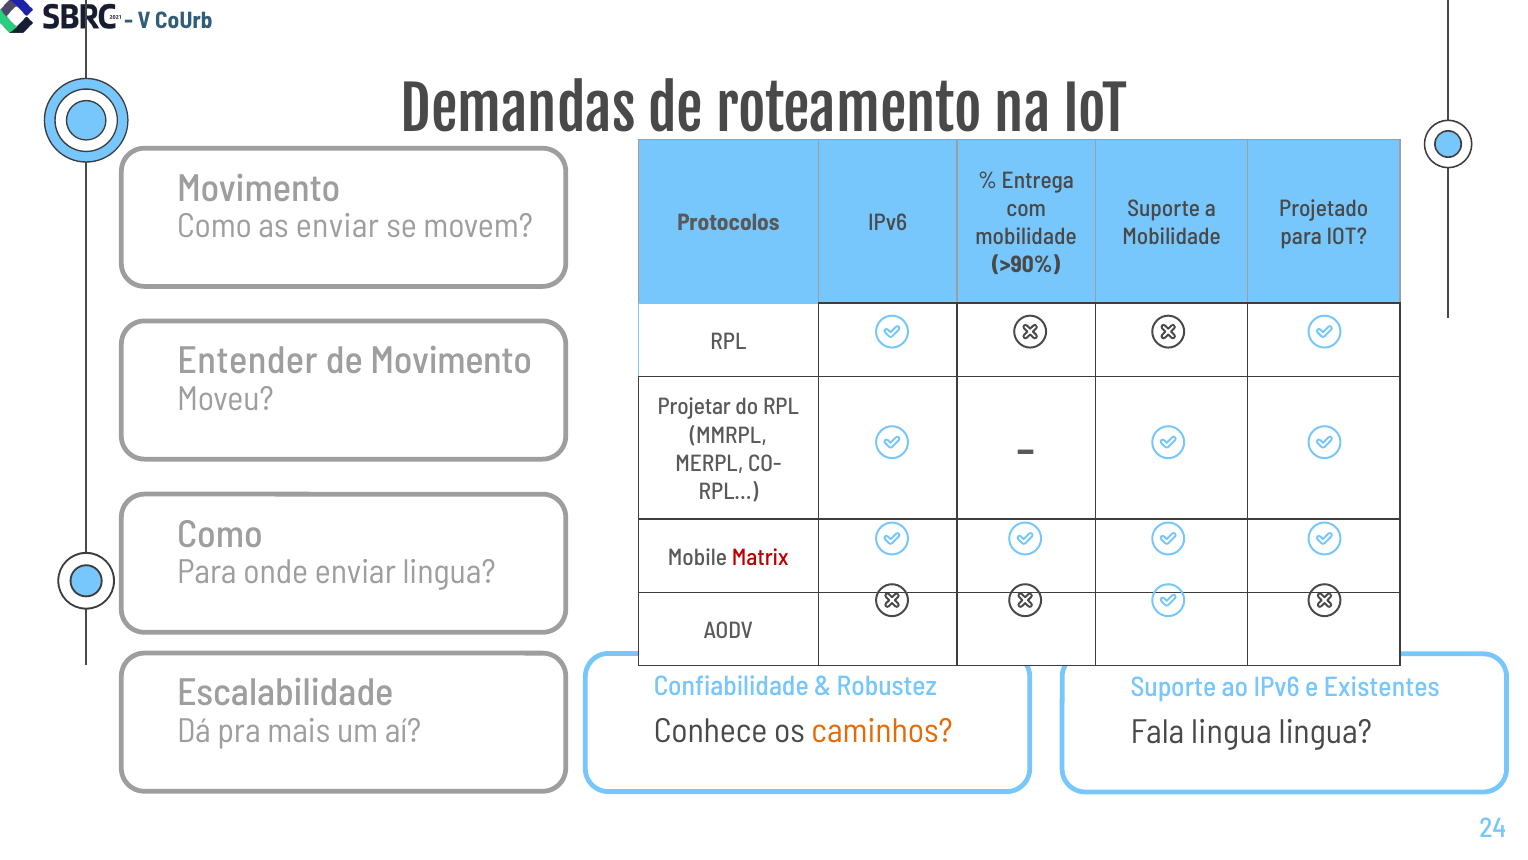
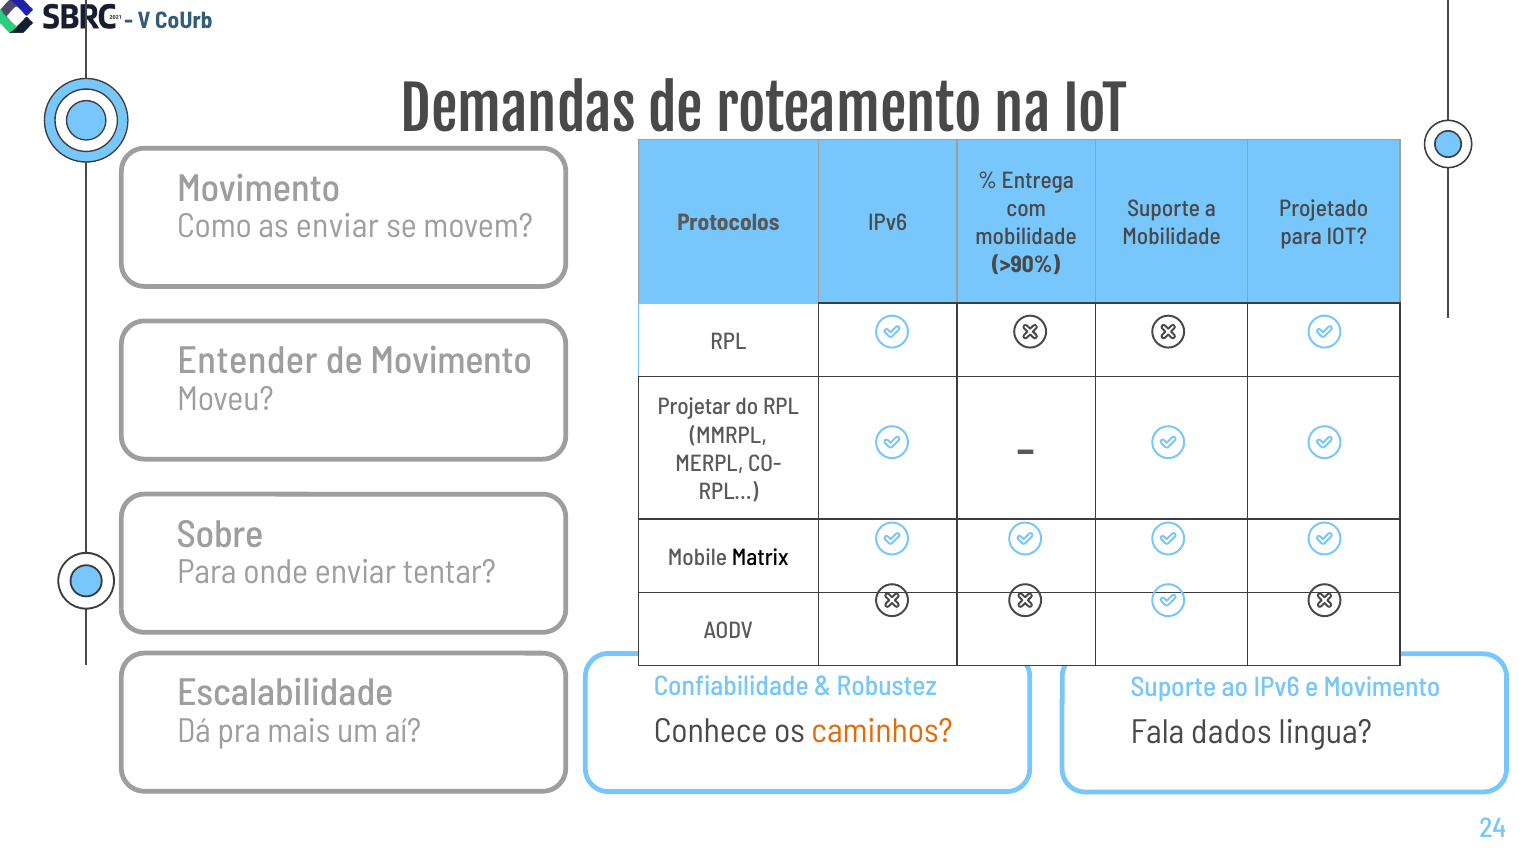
Como at (220, 534): Como -> Sobre
Matrix colour: red -> black
enviar lingua: lingua -> tentar
e Existentes: Existentes -> Movimento
Fala lingua: lingua -> dados
